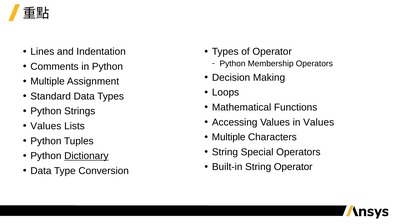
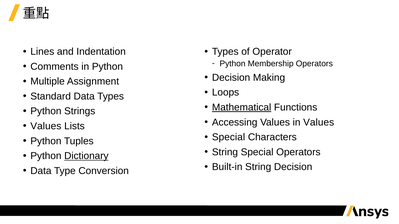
Mathematical underline: none -> present
Multiple at (229, 137): Multiple -> Special
String Operator: Operator -> Decision
